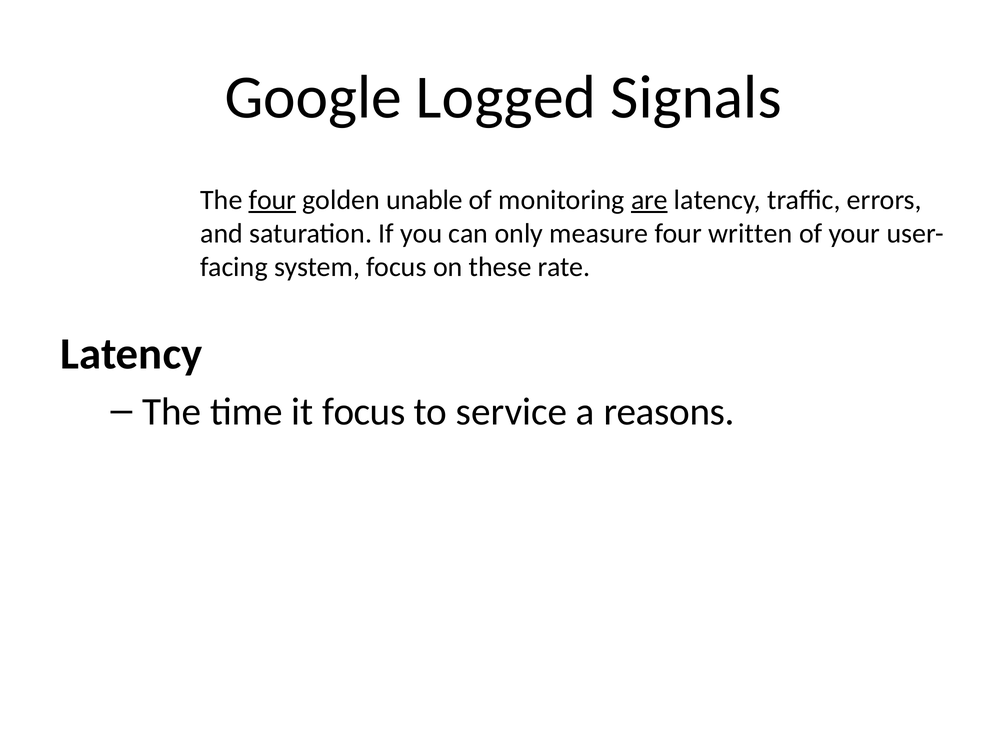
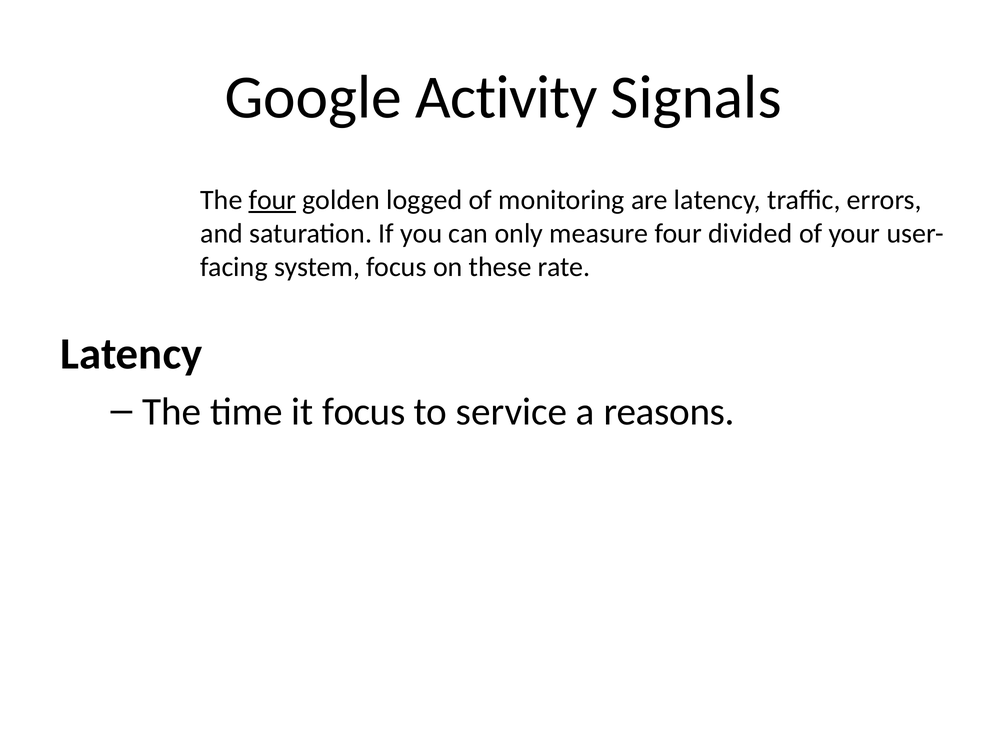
Logged: Logged -> Activity
unable: unable -> logged
are underline: present -> none
written: written -> divided
